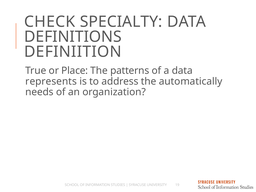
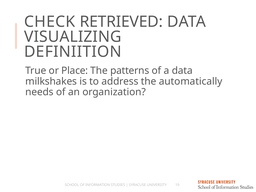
SPECIALTY: SPECIALTY -> RETRIEVED
DEFINITIONS: DEFINITIONS -> VISUALIZING
represents: represents -> milkshakes
